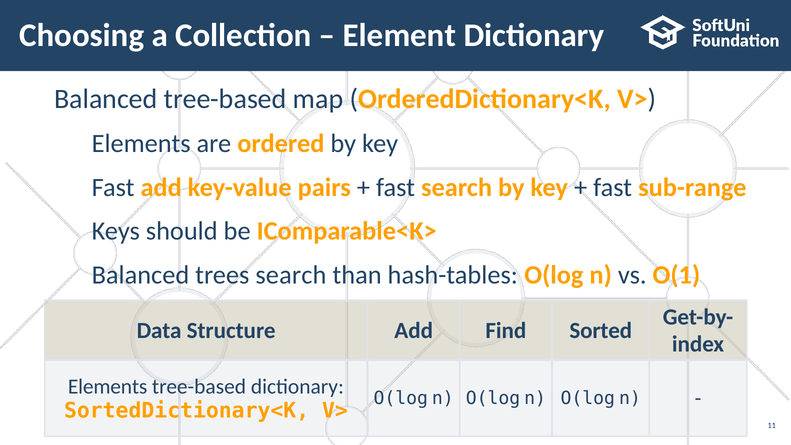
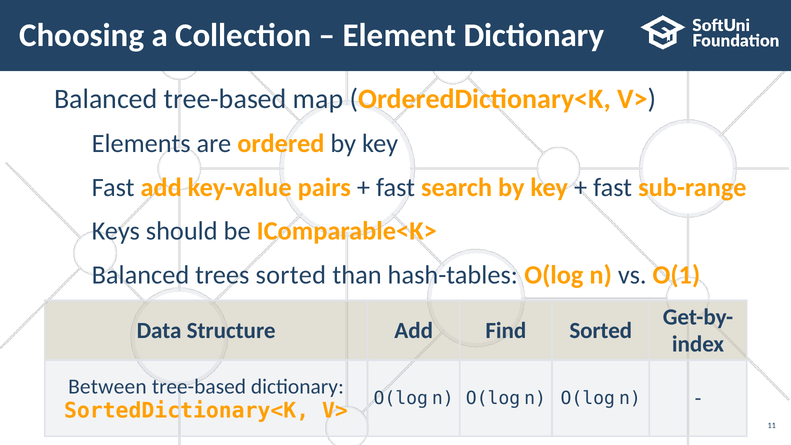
trees search: search -> sorted
Elements at (108, 387): Elements -> Between
